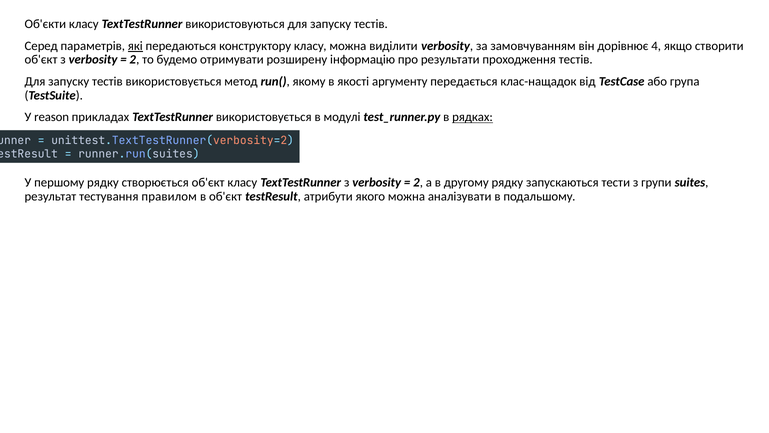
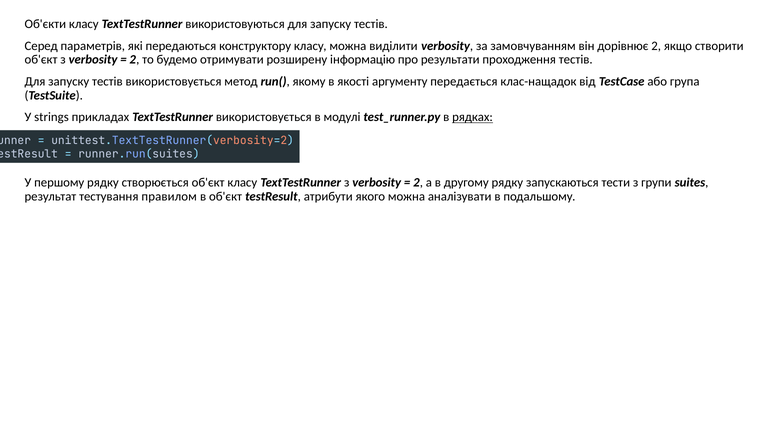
які underline: present -> none
дорівнює 4: 4 -> 2
reason: reason -> strings
